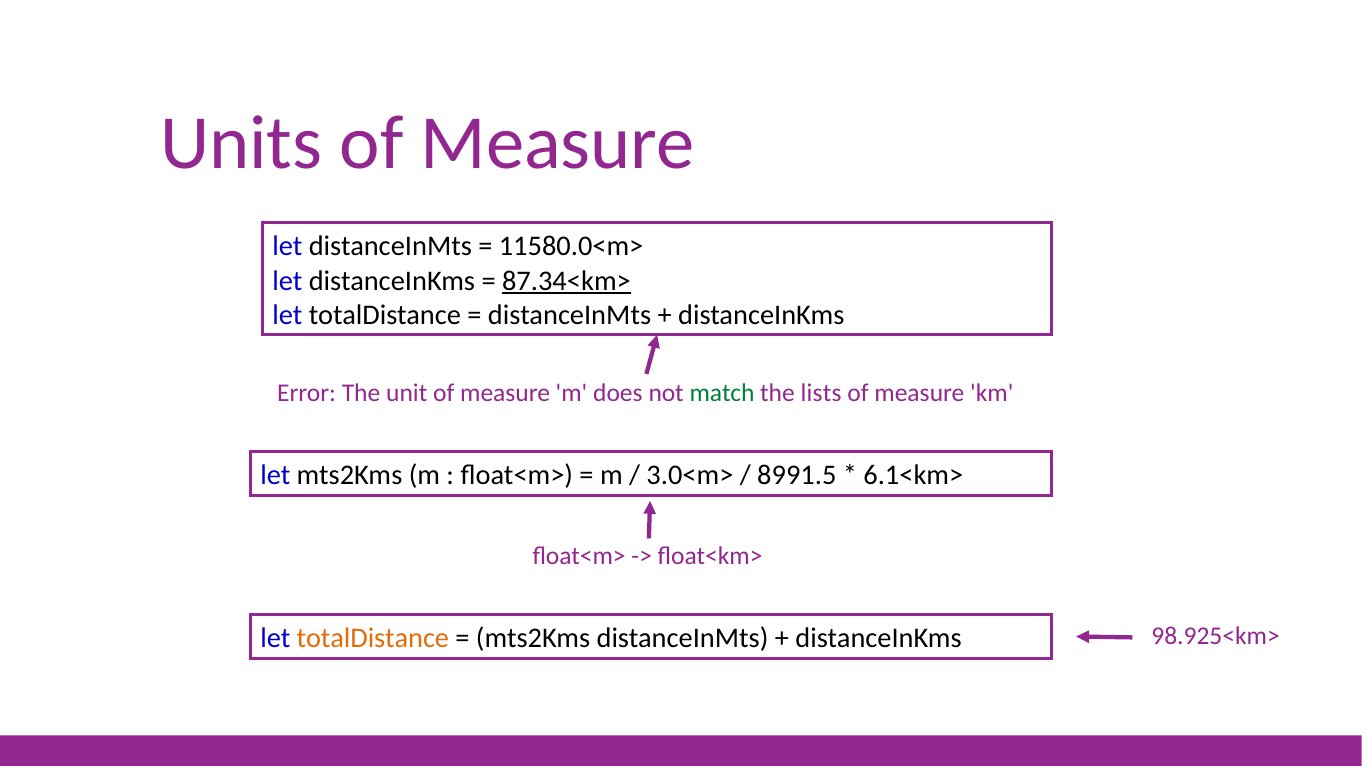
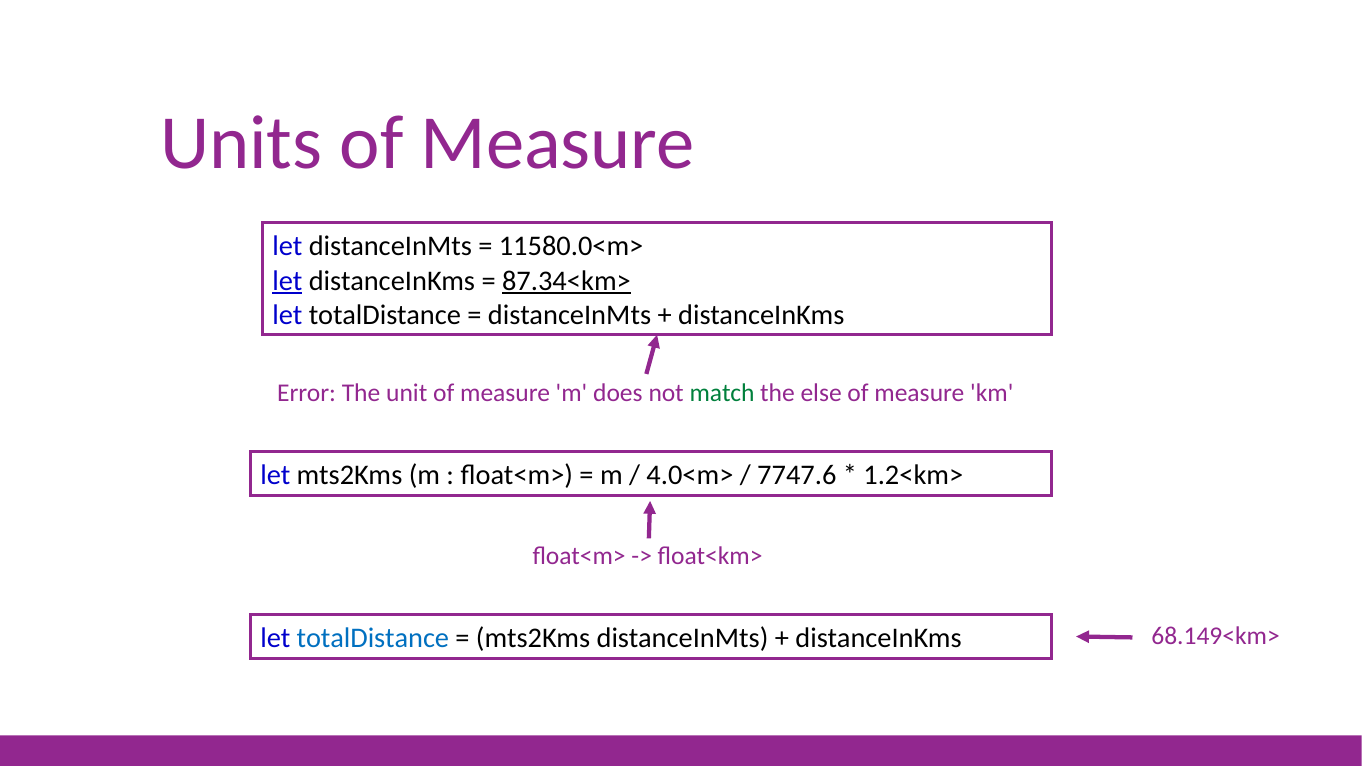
let at (287, 281) underline: none -> present
lists: lists -> else
3.0<m>: 3.0<m> -> 4.0<m>
8991.5: 8991.5 -> 7747.6
6.1<km>: 6.1<km> -> 1.2<km>
98.925<km>: 98.925<km> -> 68.149<km>
totalDistance at (373, 638) colour: orange -> blue
